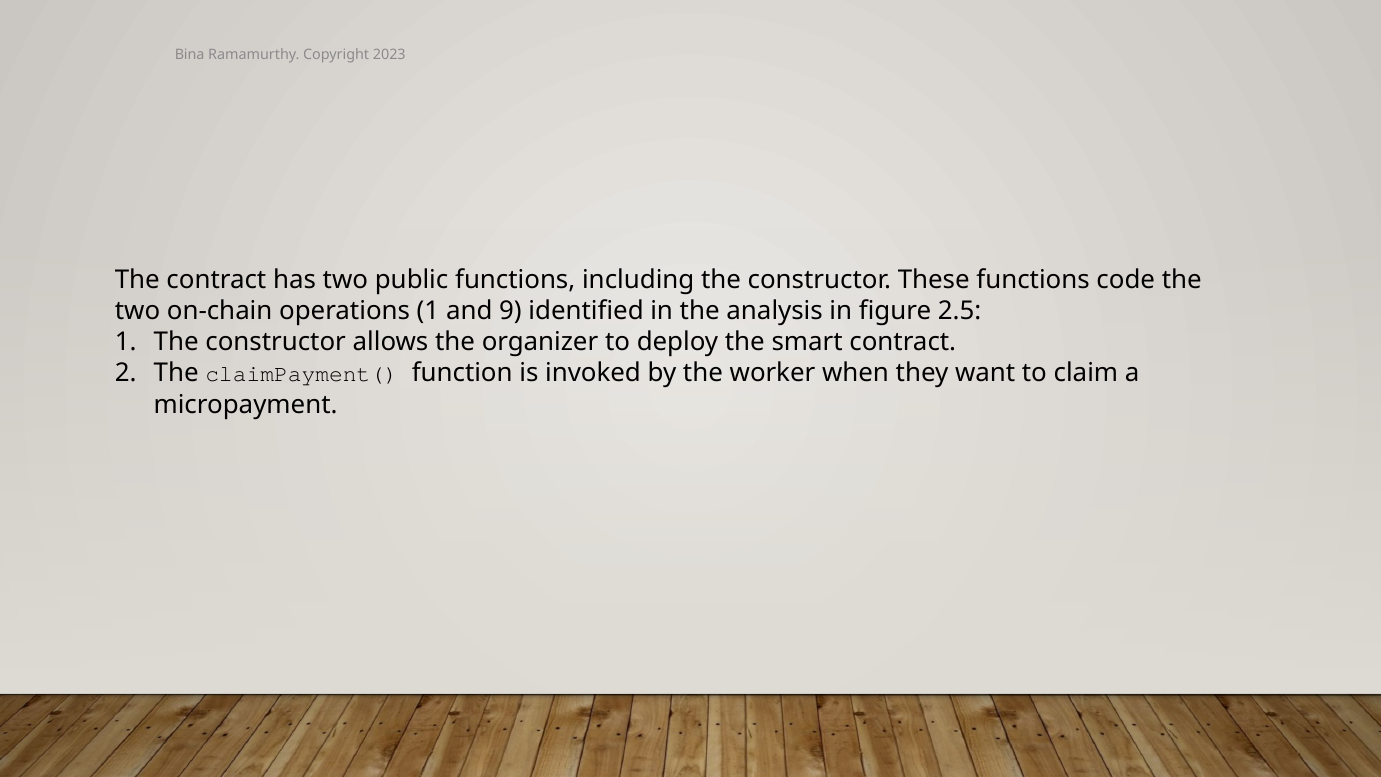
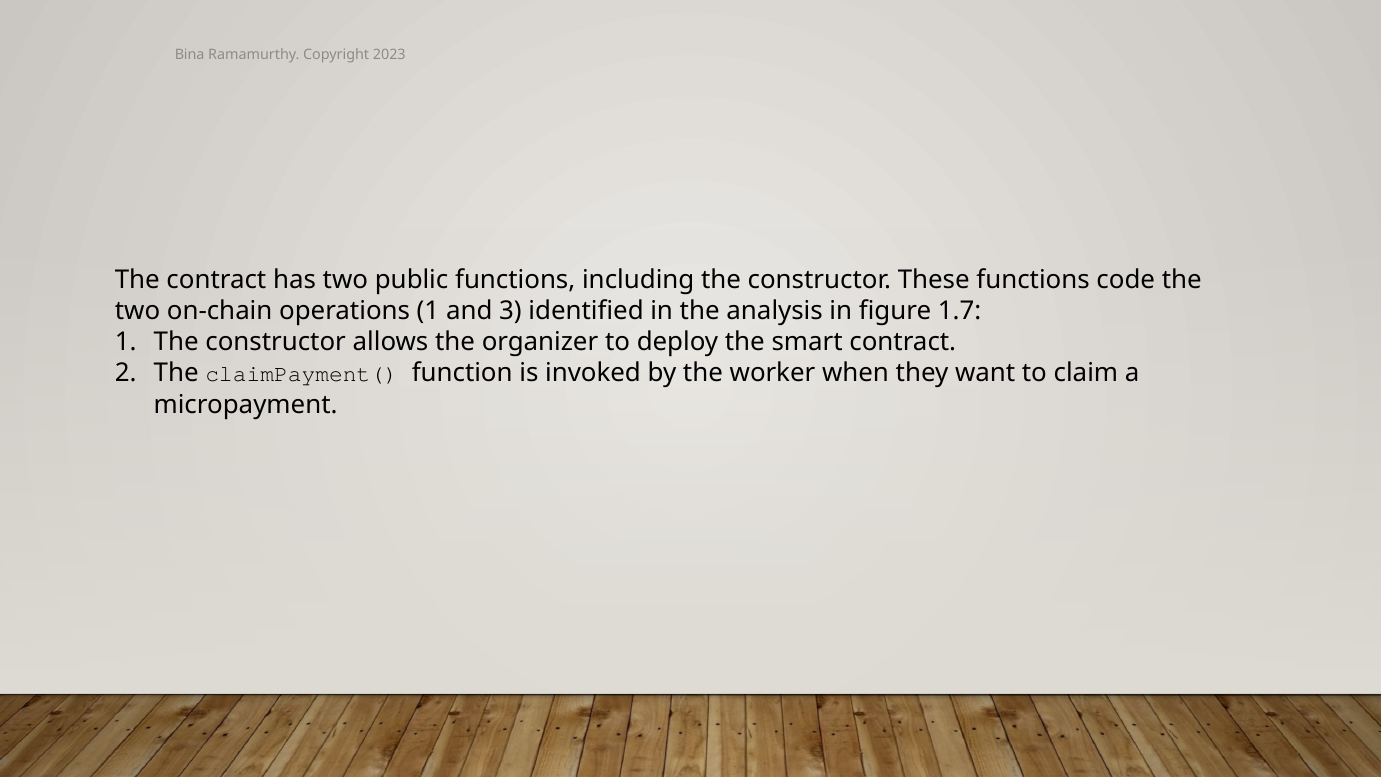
9: 9 -> 3
2.5: 2.5 -> 1.7
